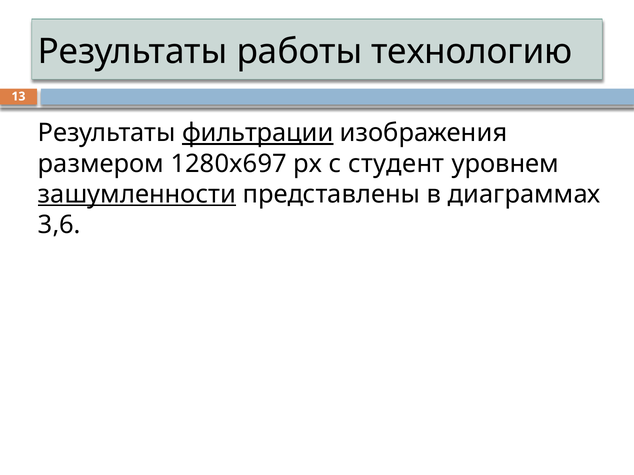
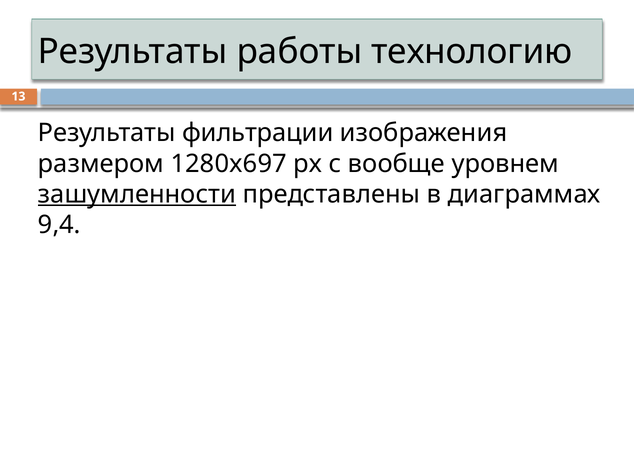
фильтрации underline: present -> none
студент: студент -> вообще
3,6: 3,6 -> 9,4
